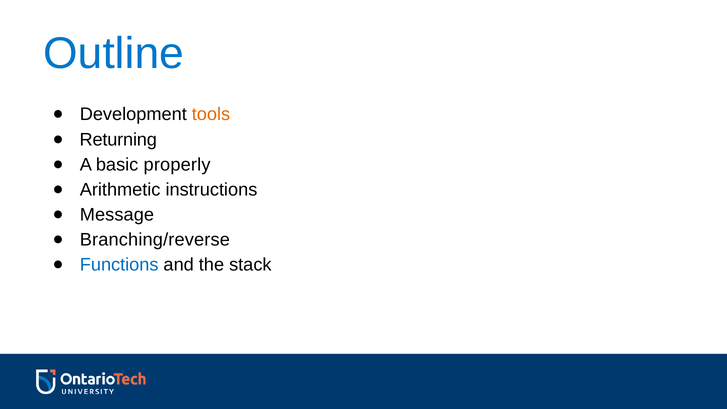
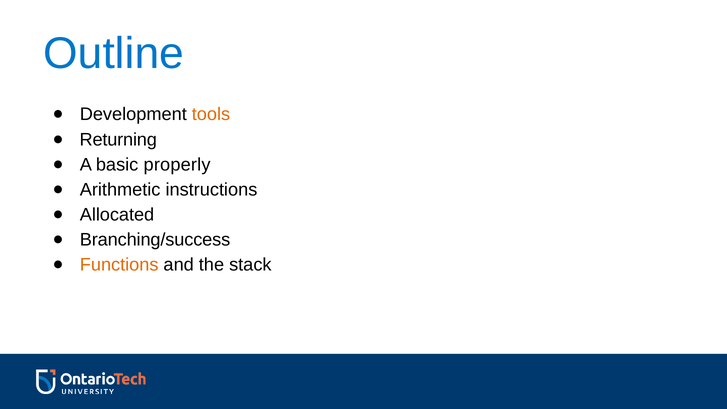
Message: Message -> Allocated
Branching/reverse: Branching/reverse -> Branching/success
Functions colour: blue -> orange
